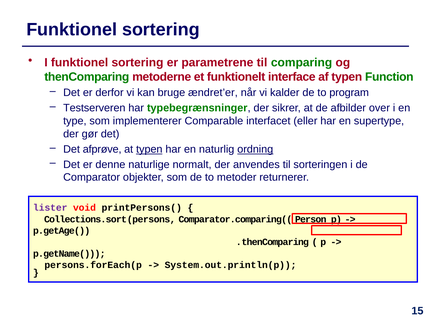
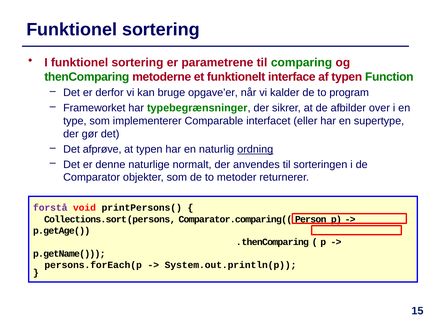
ændret’er: ændret’er -> opgave’er
Testserveren: Testserveren -> Frameworket
typen at (149, 149) underline: present -> none
lister: lister -> forstå
